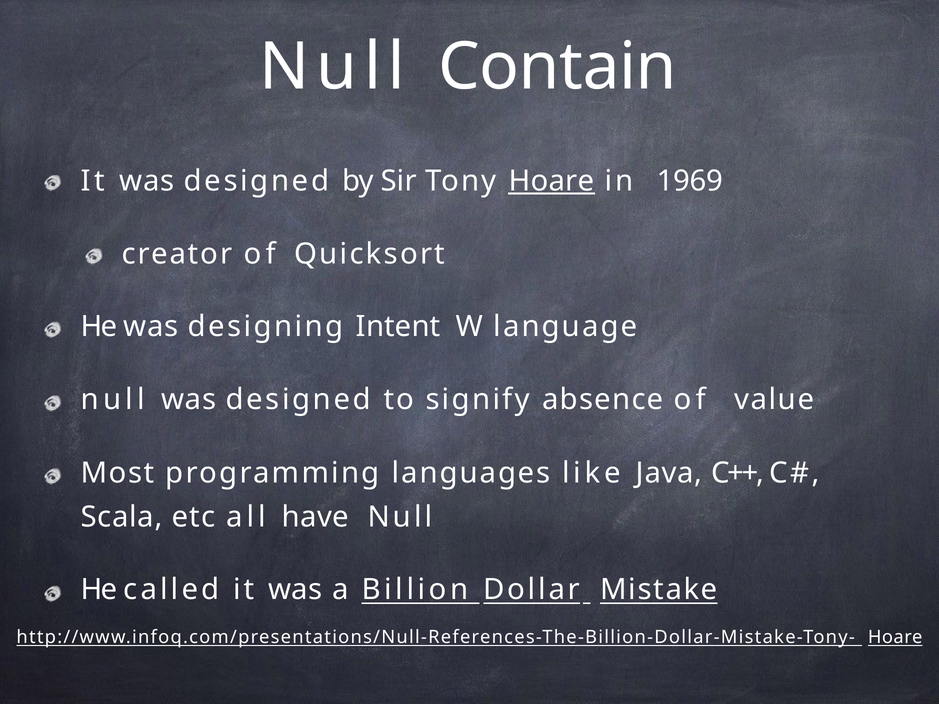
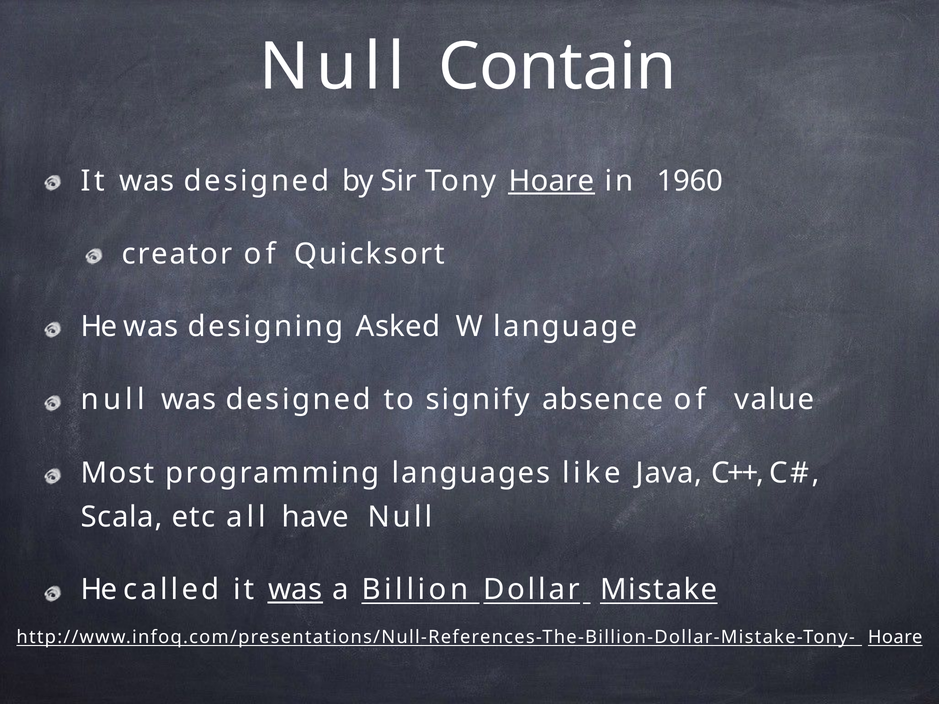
1969: 1969 -> 1960
Intent: Intent -> Asked
was at (295, 590) underline: none -> present
